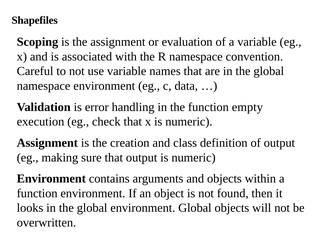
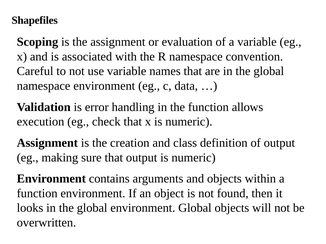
empty: empty -> allows
